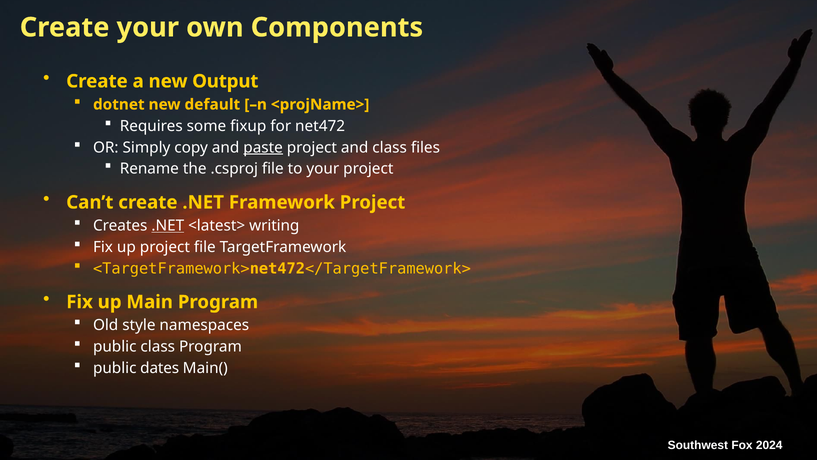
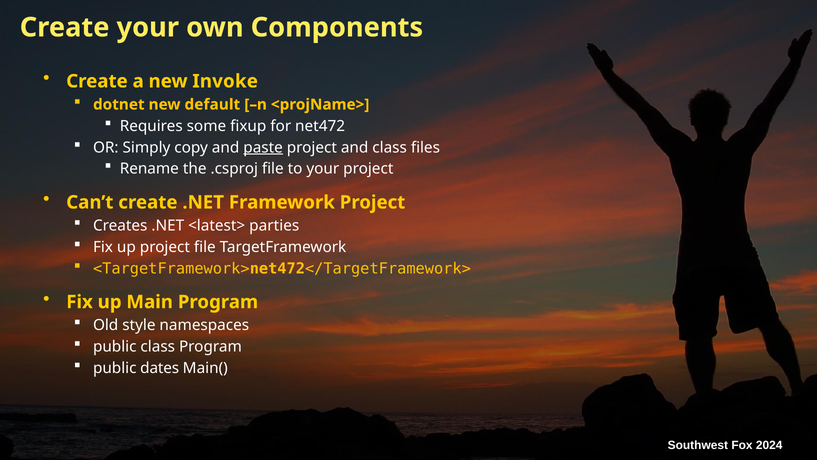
Output: Output -> Invoke
.NET at (168, 225) underline: present -> none
writing: writing -> parties
